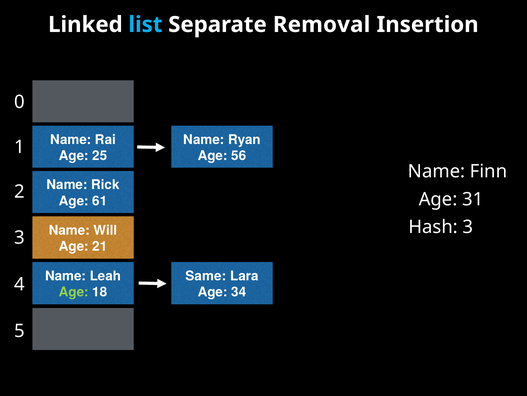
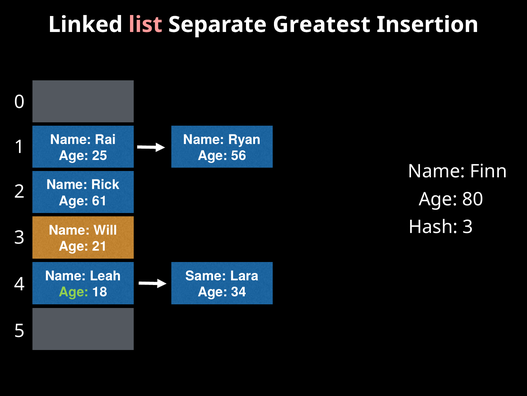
list colour: light blue -> pink
Removal: Removal -> Greatest
31: 31 -> 80
